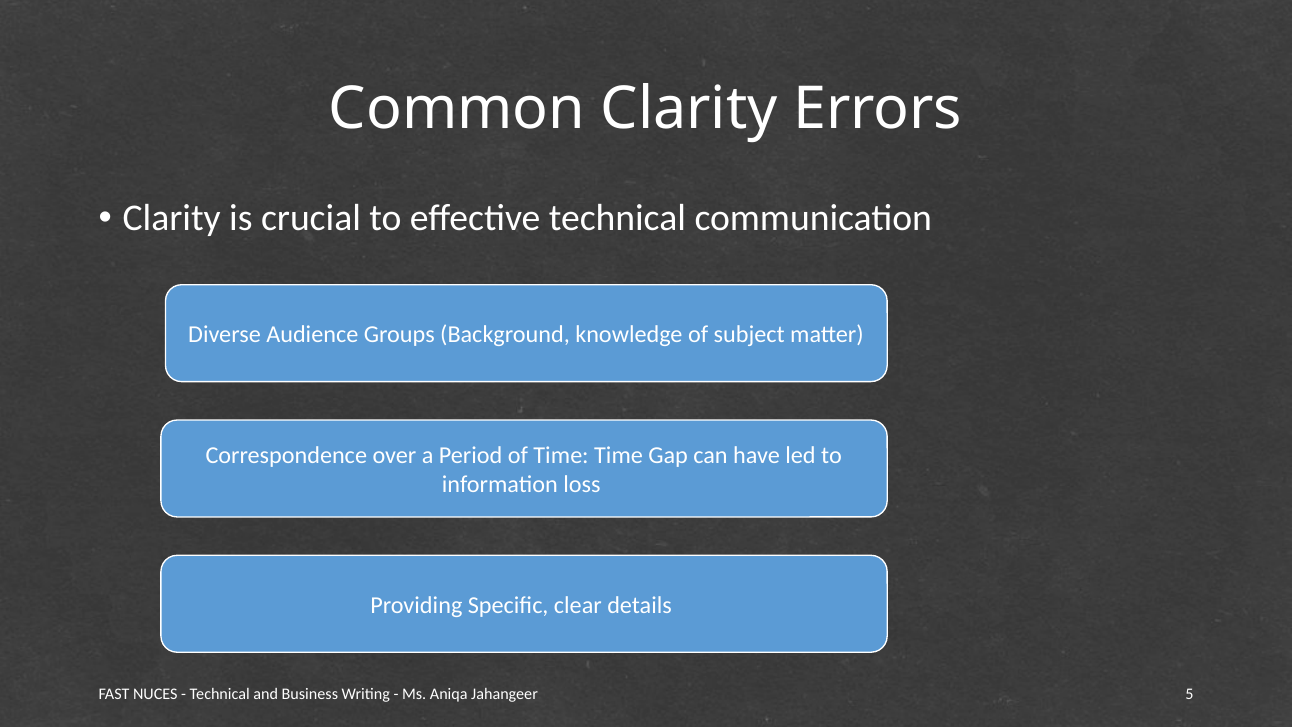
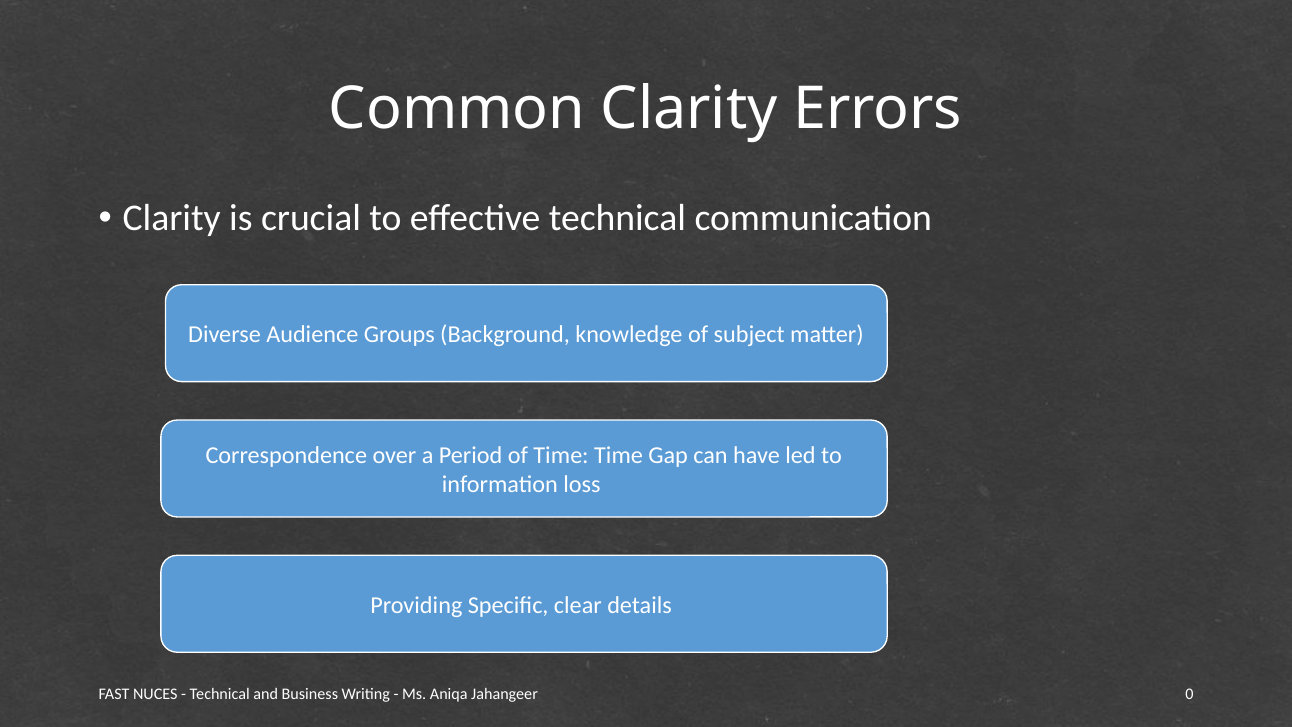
5: 5 -> 0
